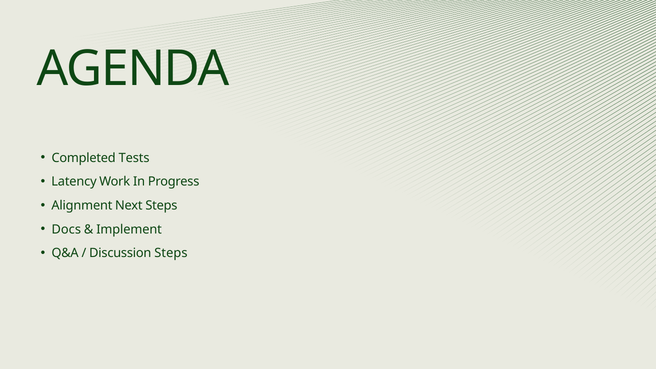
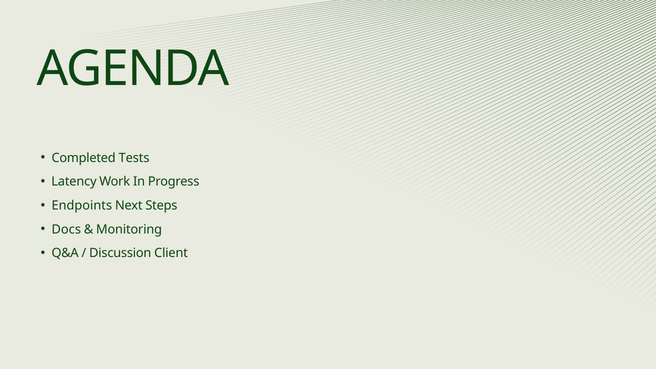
Alignment: Alignment -> Endpoints
Implement: Implement -> Monitoring
Discussion Steps: Steps -> Client
